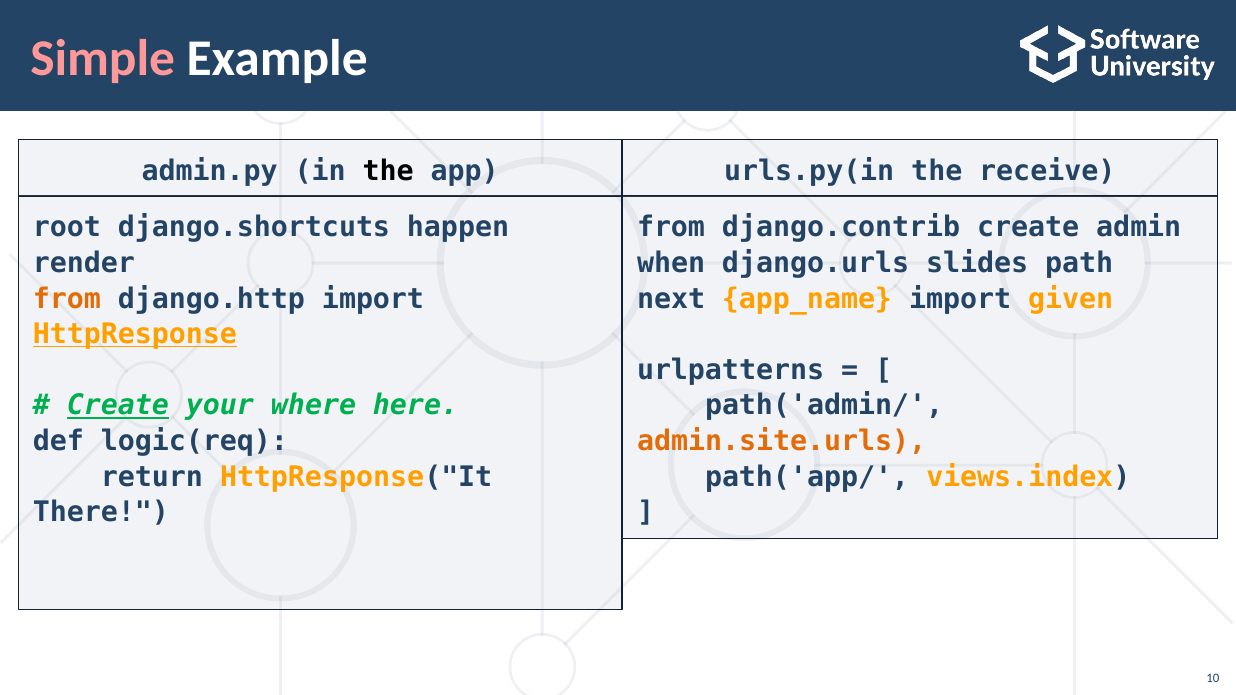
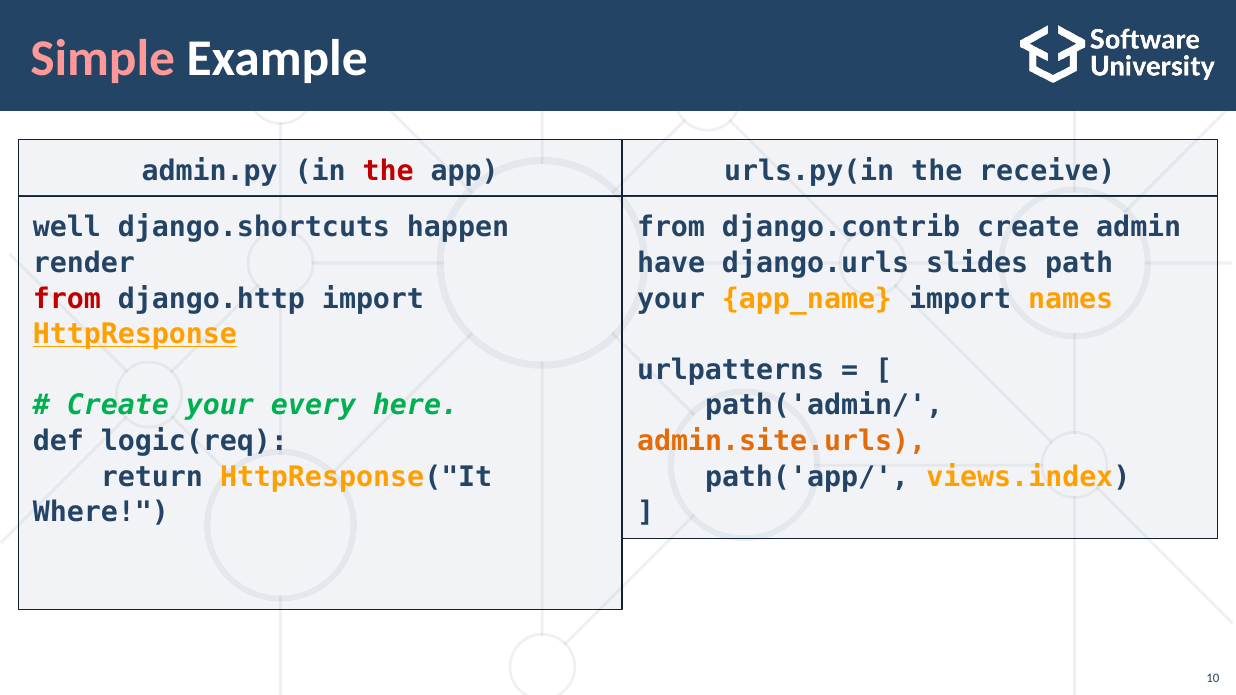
the at (388, 171) colour: black -> red
root: root -> well
when: when -> have
from at (67, 299) colour: orange -> red
next at (671, 299): next -> your
given: given -> names
Create at (118, 406) underline: present -> none
where: where -> every
There: There -> Where
